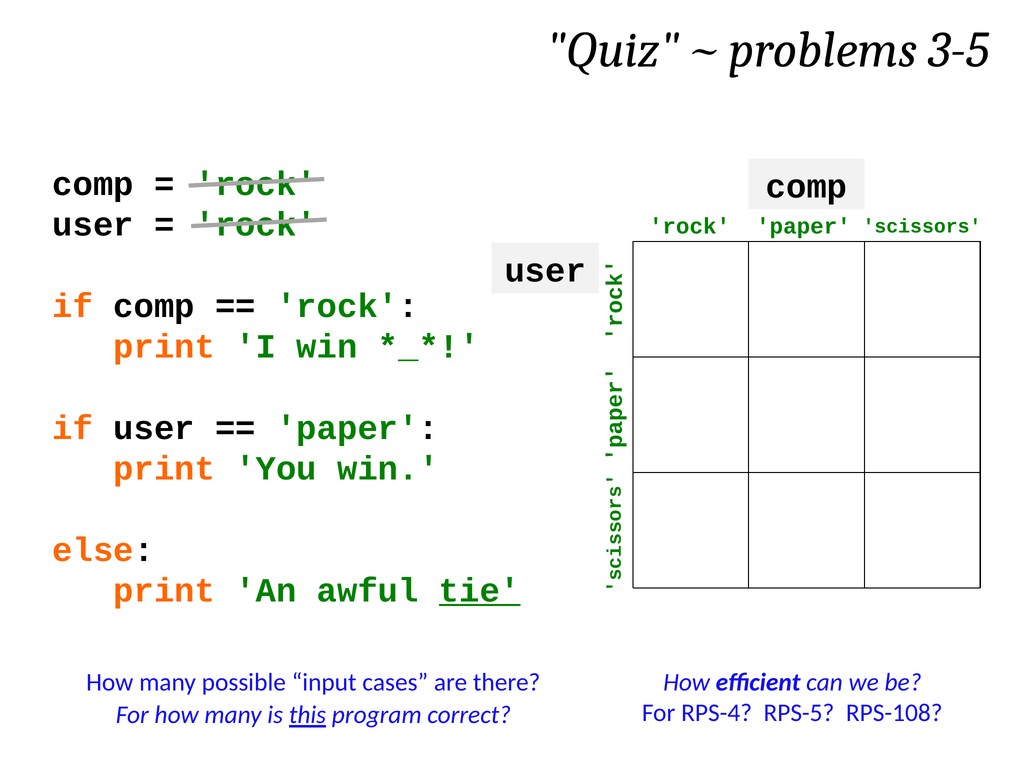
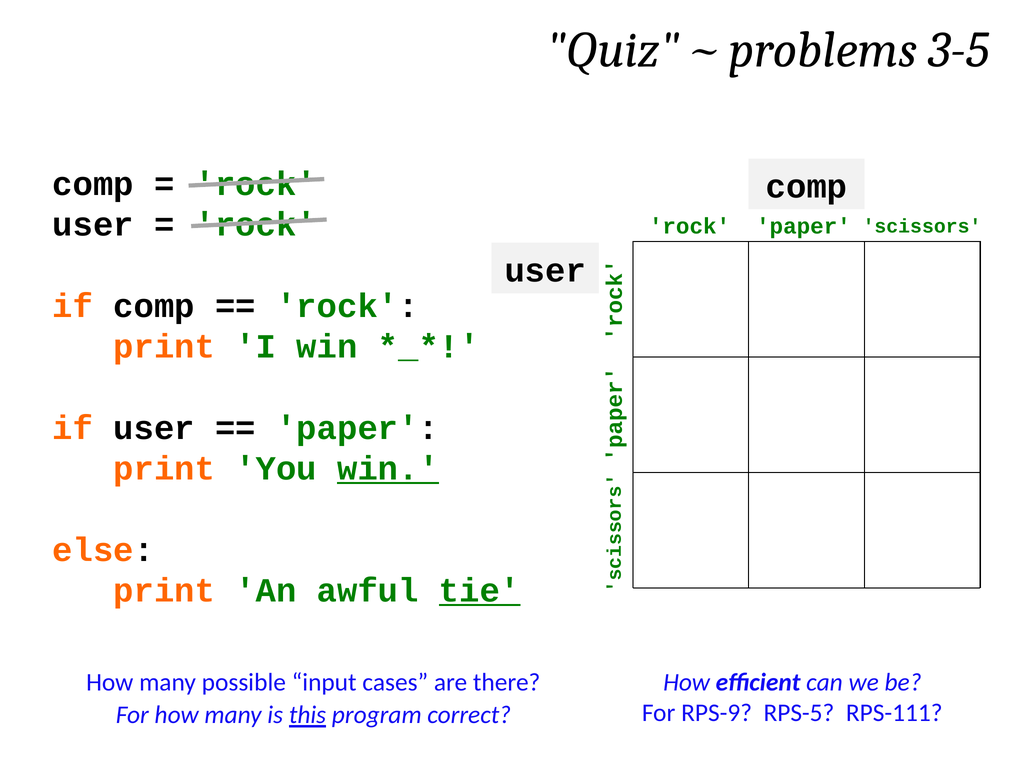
win at (388, 469) underline: none -> present
RPS-4: RPS-4 -> RPS-9
RPS-108: RPS-108 -> RPS-111
